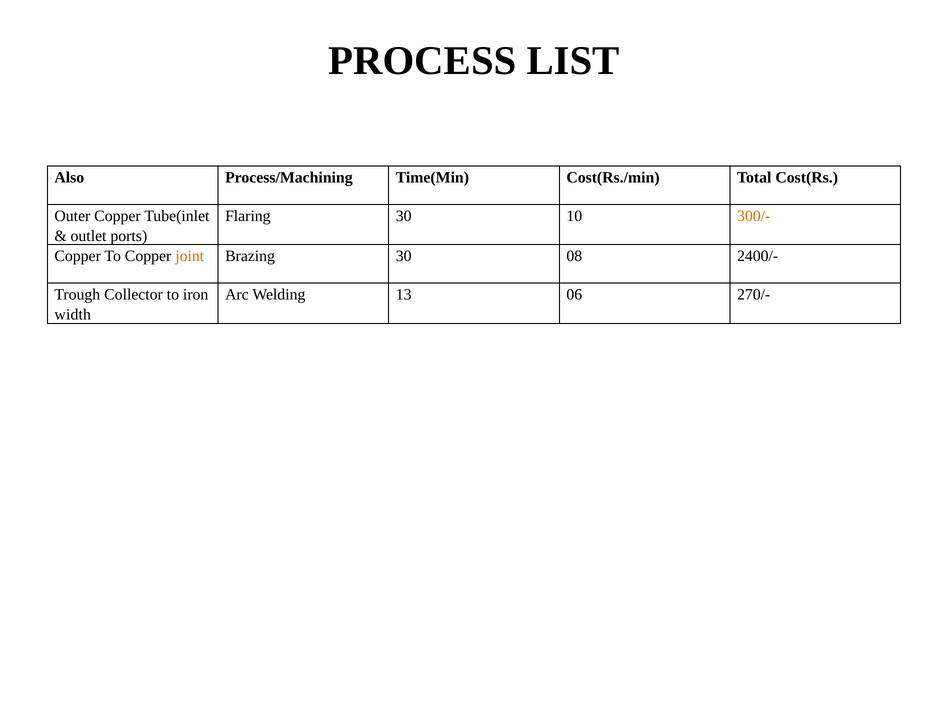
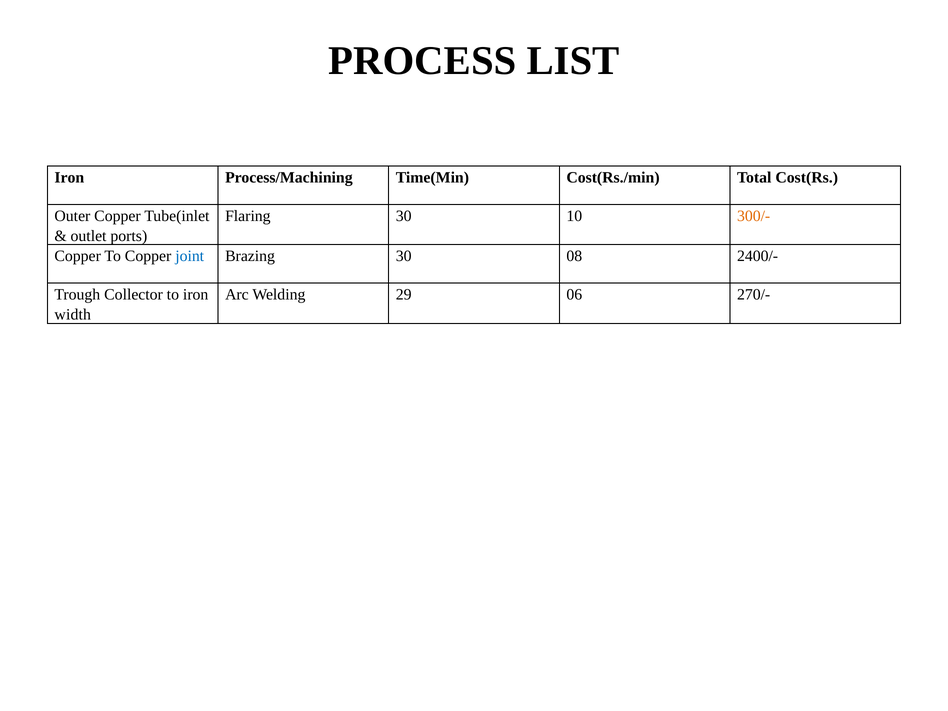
Also at (69, 177): Also -> Iron
joint colour: orange -> blue
13: 13 -> 29
